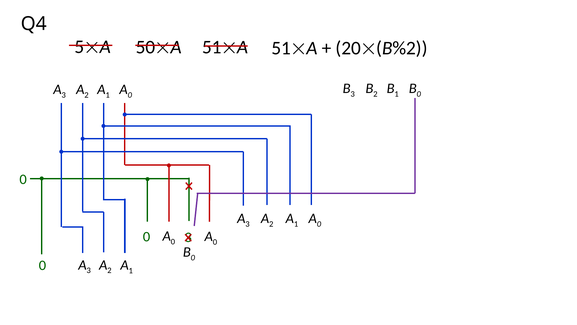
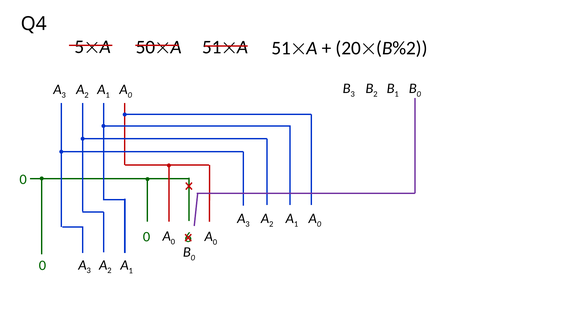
0 3: 3 -> 6
